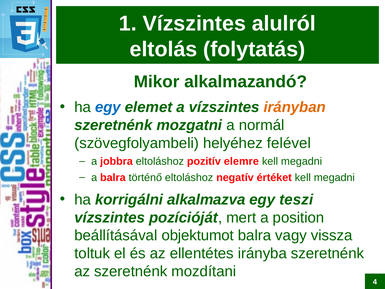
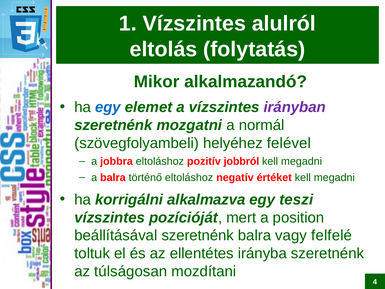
irányban colour: orange -> purple
elemre: elemre -> jobbról
beállításával objektumot: objektumot -> szeretnénk
vissza: vissza -> felfelé
az szeretnénk: szeretnénk -> túlságosan
